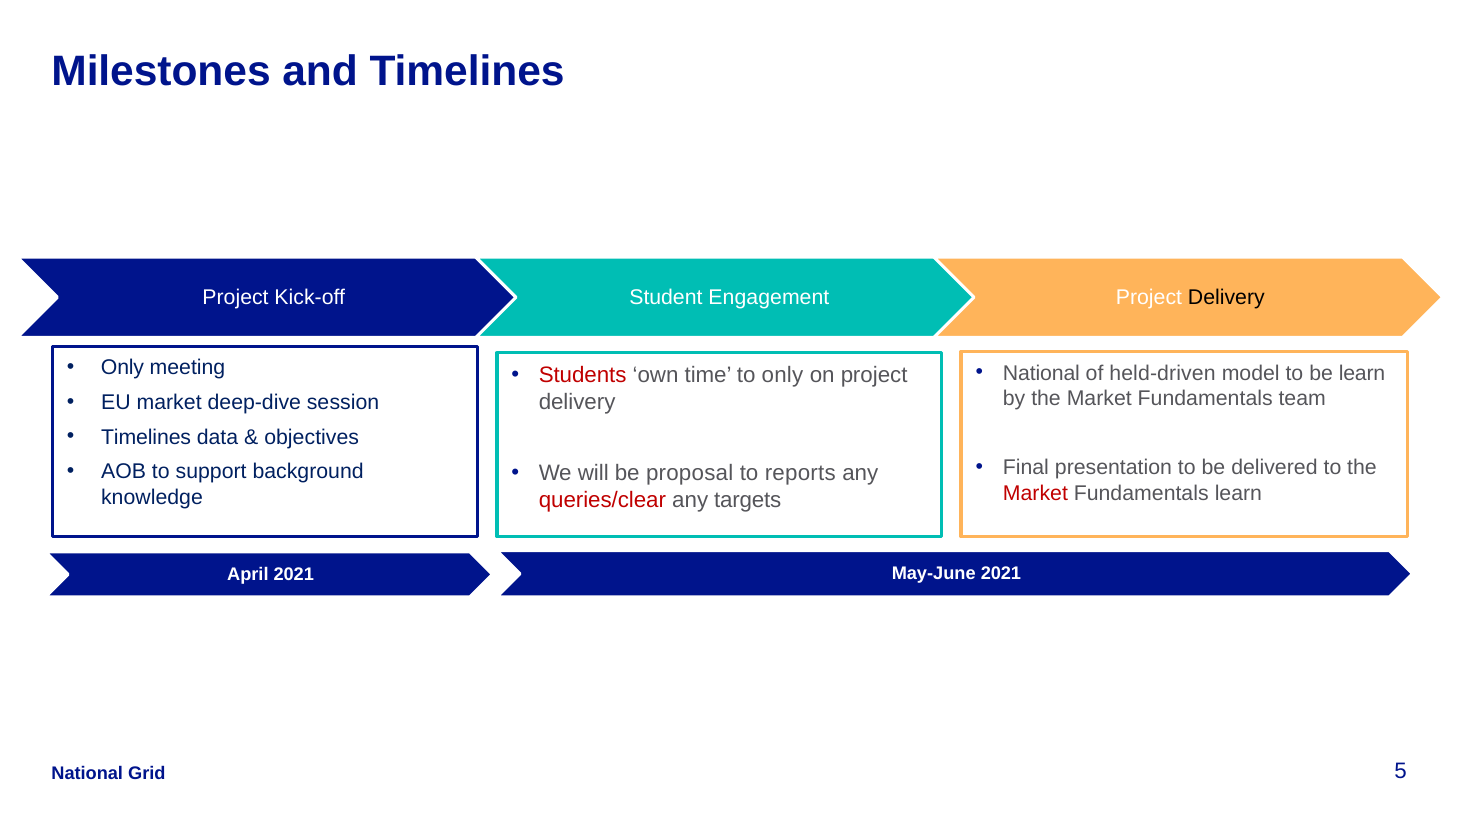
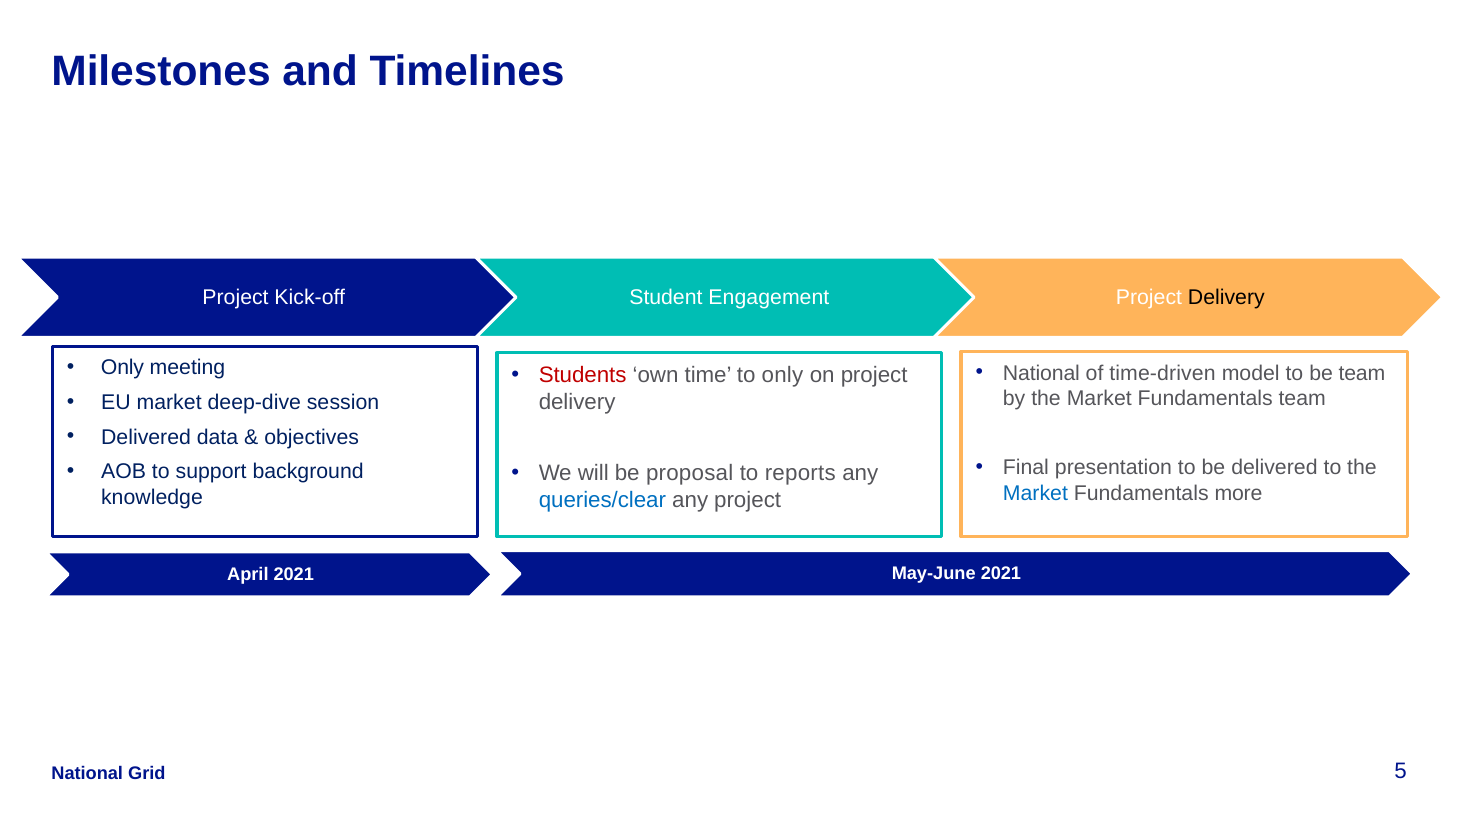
held-driven: held-driven -> time-driven
be learn: learn -> team
Timelines at (146, 437): Timelines -> Delivered
Market at (1035, 493) colour: red -> blue
Fundamentals learn: learn -> more
queries/clear colour: red -> blue
any targets: targets -> project
